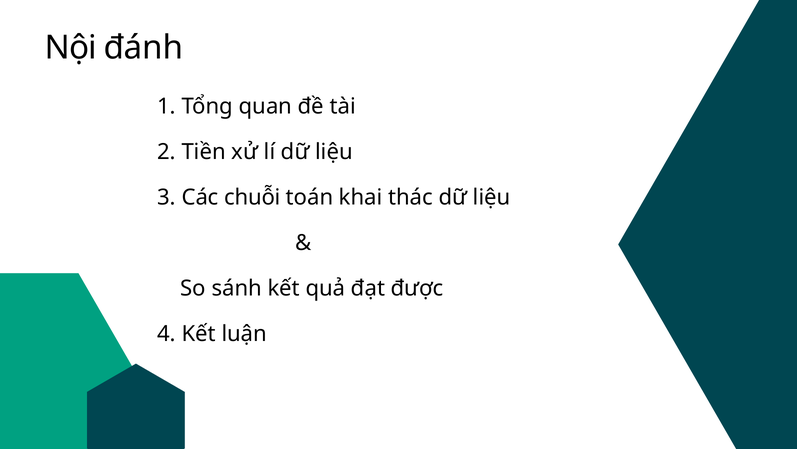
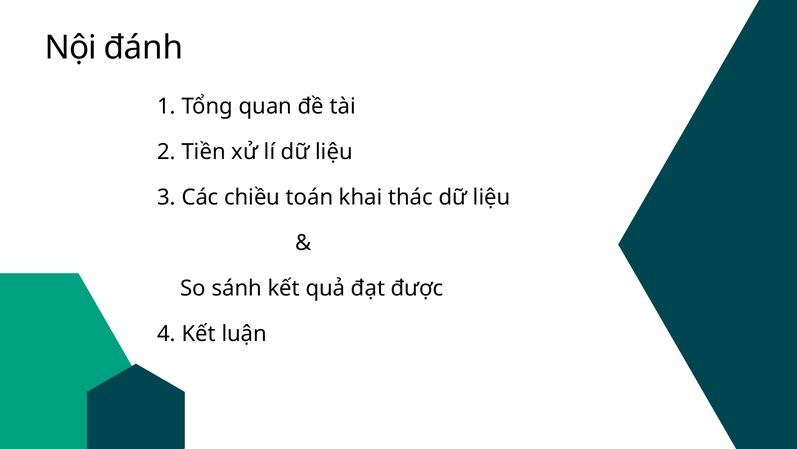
chuỗi: chuỗi -> chiều
